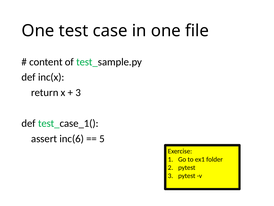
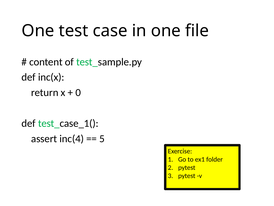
3 at (78, 92): 3 -> 0
inc(6: inc(6 -> inc(4
